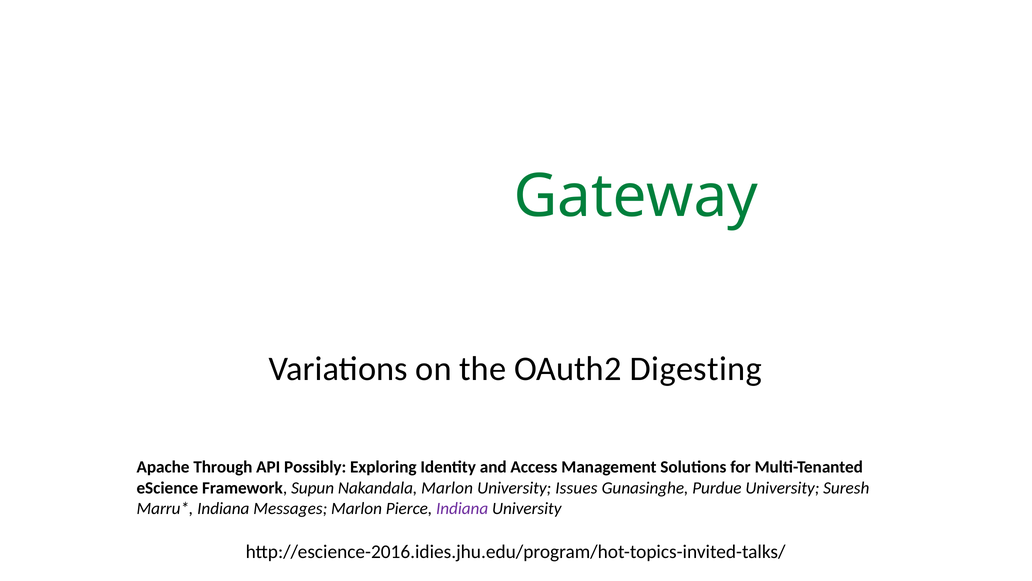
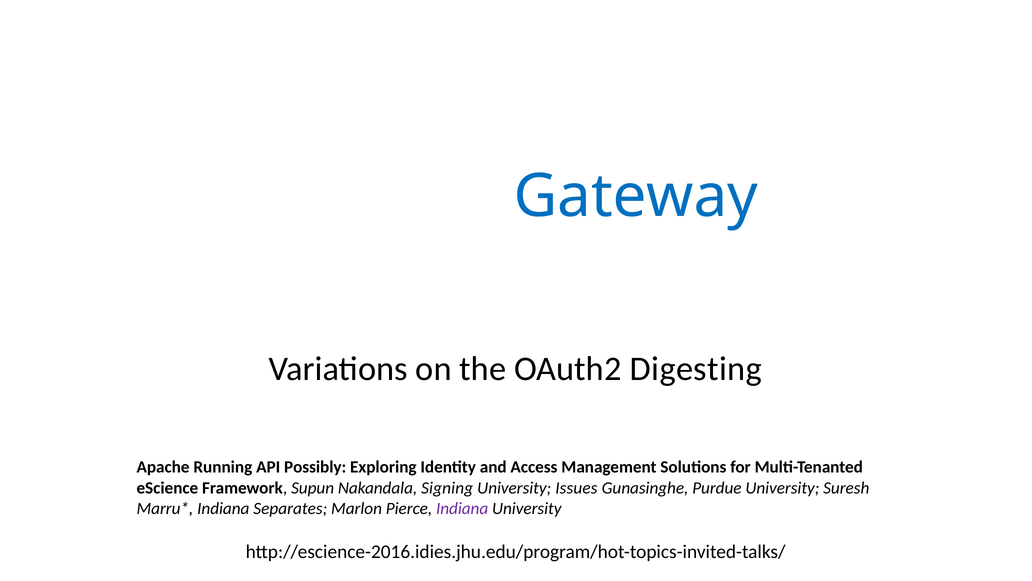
Gateway colour: green -> blue
Through: Through -> Running
Nakandala Marlon: Marlon -> Signing
Messages: Messages -> Separates
